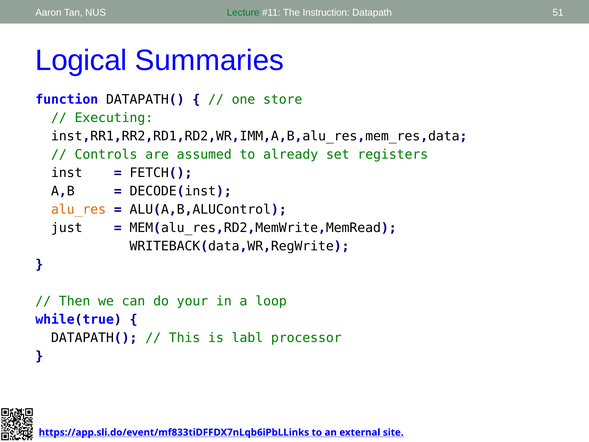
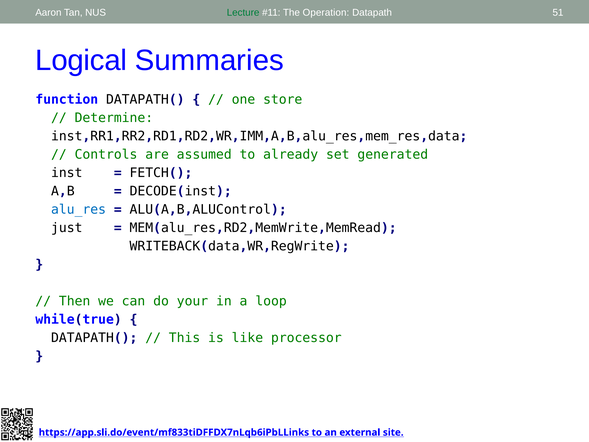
Instruction: Instruction -> Operation
Executing: Executing -> Determine
registers: registers -> generated
alu_res colour: orange -> blue
labl: labl -> like
